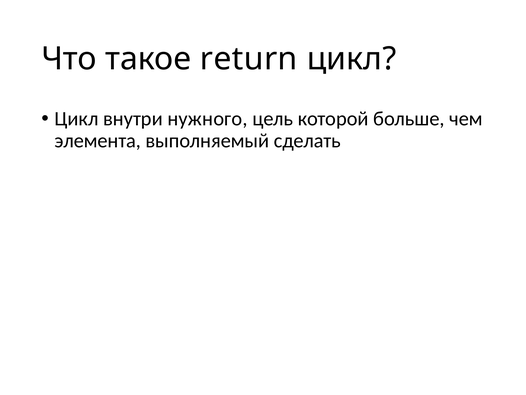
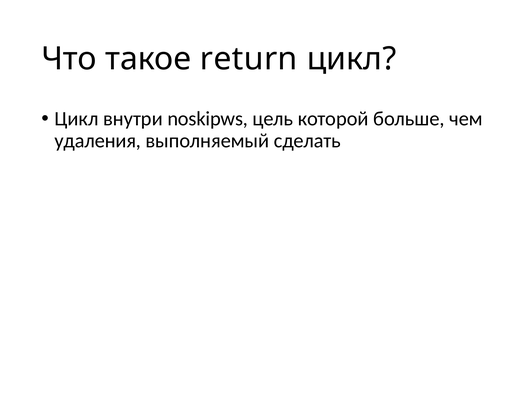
нужного: нужного -> noskipws
элемента: элемента -> удаления
